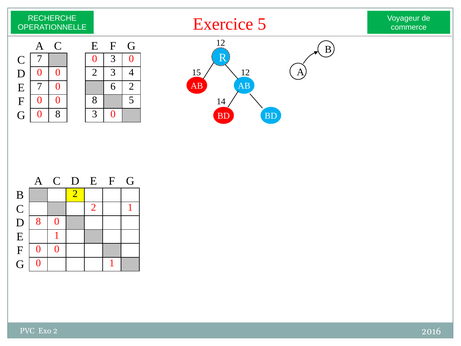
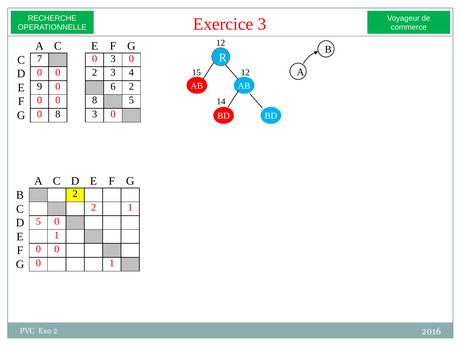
Exercice 5: 5 -> 3
E 7: 7 -> 9
D 8: 8 -> 5
